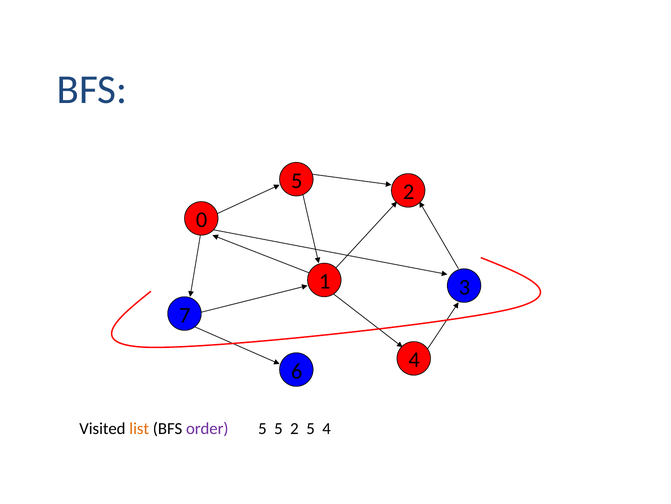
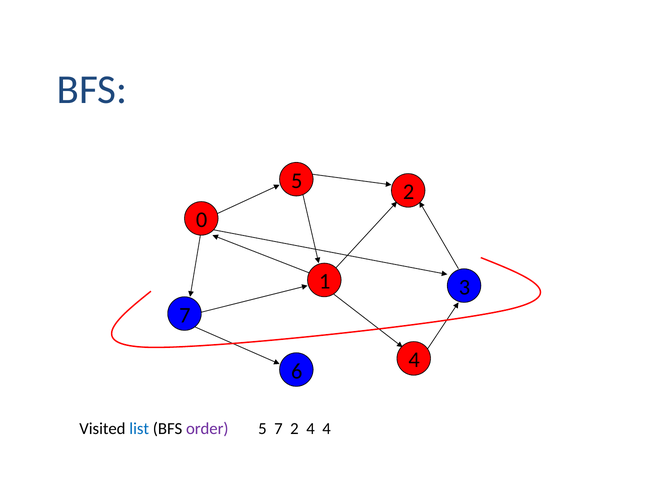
list colour: orange -> blue
5 5: 5 -> 7
2 5: 5 -> 4
